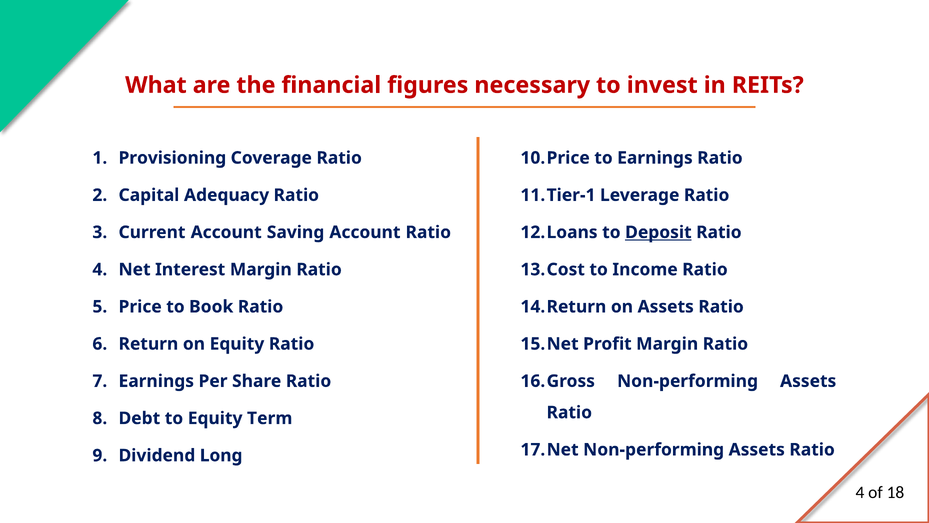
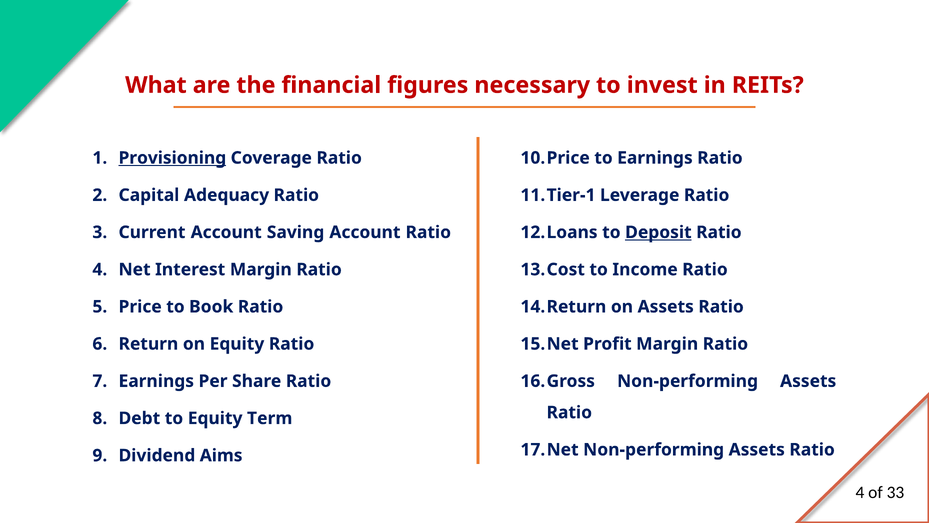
Provisioning underline: none -> present
Long: Long -> Aims
18: 18 -> 33
